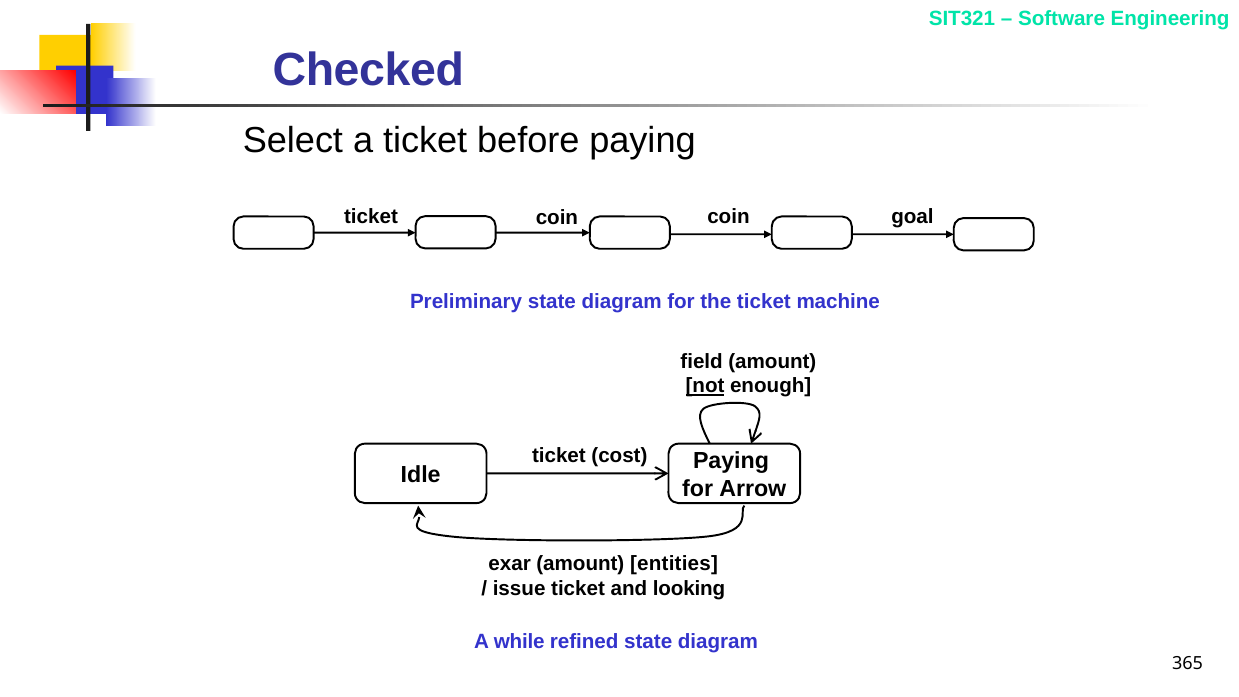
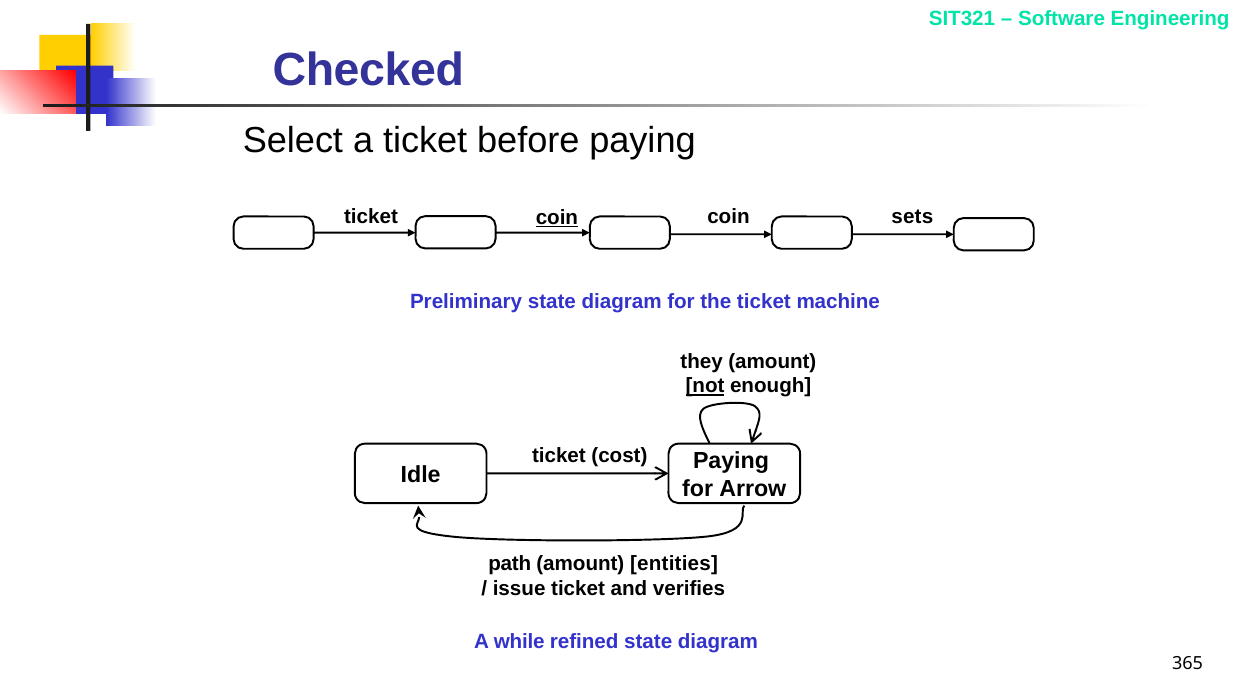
coin at (557, 218) underline: none -> present
goal: goal -> sets
field: field -> they
exar: exar -> path
looking: looking -> verifies
